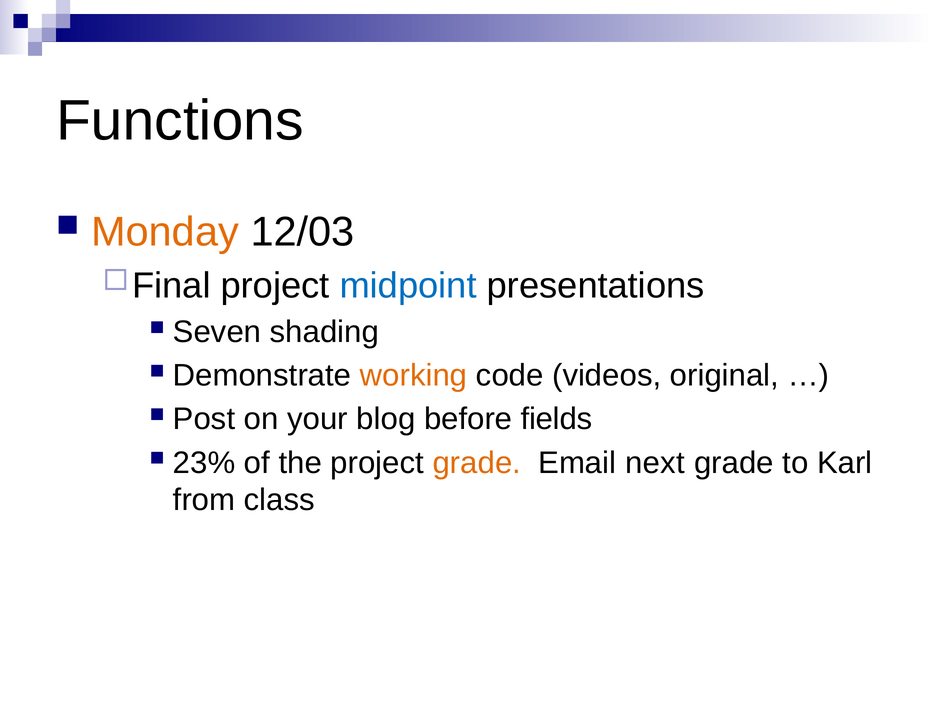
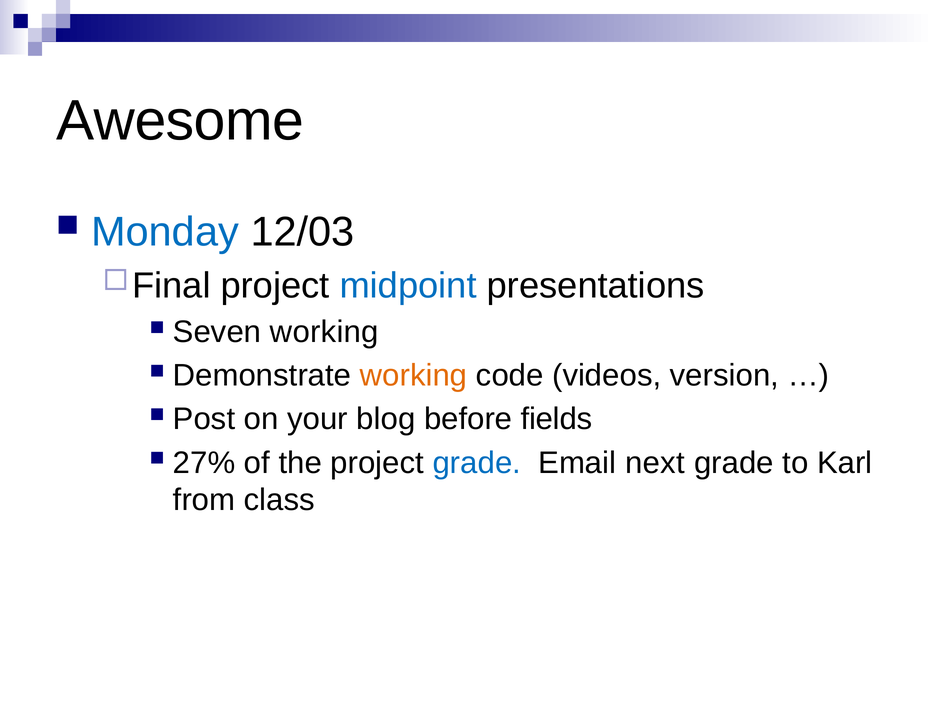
Functions: Functions -> Awesome
Monday colour: orange -> blue
Seven shading: shading -> working
original: original -> version
23%: 23% -> 27%
grade at (477, 463) colour: orange -> blue
